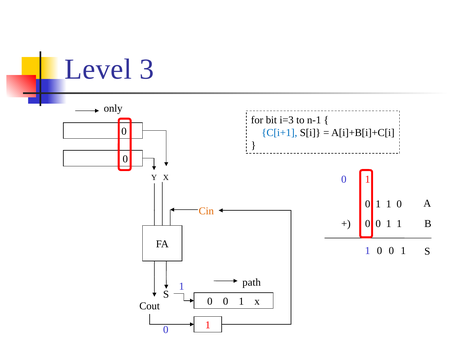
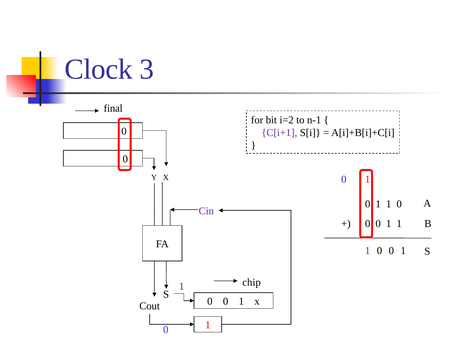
Level: Level -> Clock
only: only -> final
i=3: i=3 -> i=2
C[i+1 colour: blue -> purple
Cin colour: orange -> purple
path: path -> chip
